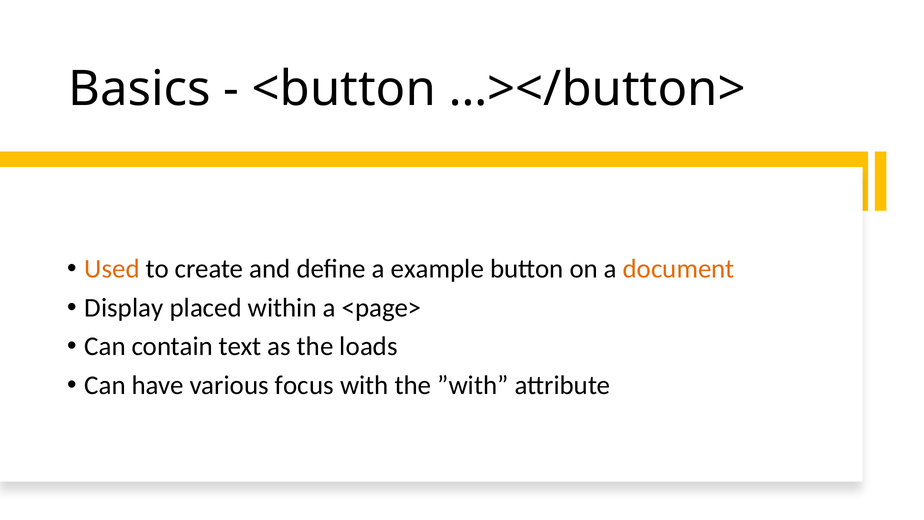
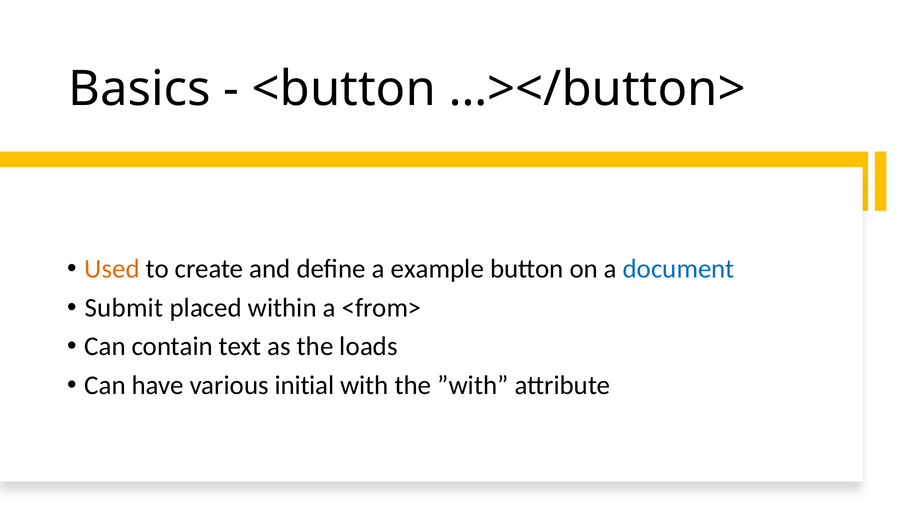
document colour: orange -> blue
Display: Display -> Submit
<page>: <page> -> <from>
focus: focus -> initial
